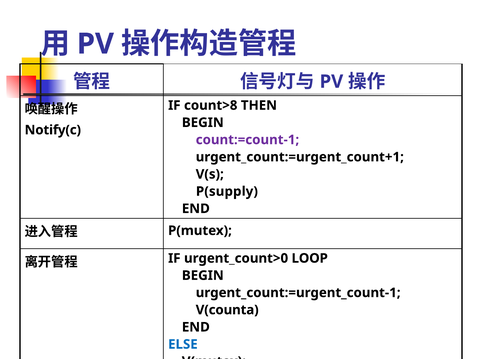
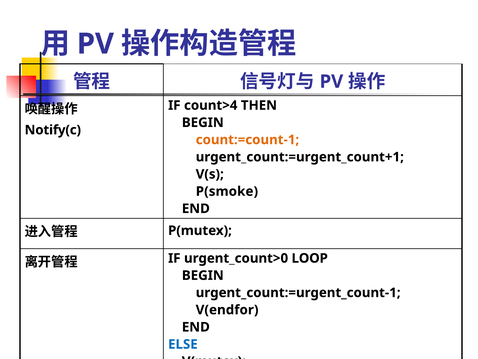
count>8: count>8 -> count>4
count:=count-1 colour: purple -> orange
P(supply: P(supply -> P(smoke
V(counta: V(counta -> V(endfor
